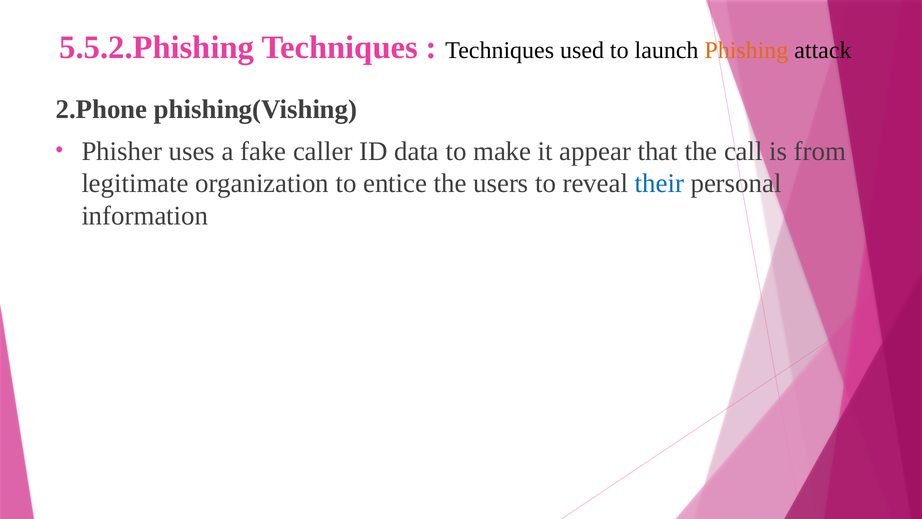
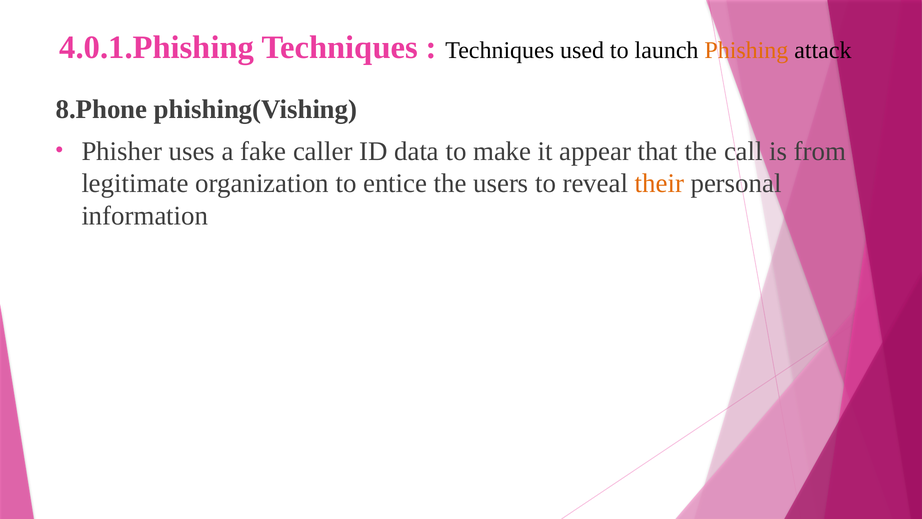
5.5.2.Phishing: 5.5.2.Phishing -> 4.0.1.Phishing
2.Phone: 2.Phone -> 8.Phone
their colour: blue -> orange
